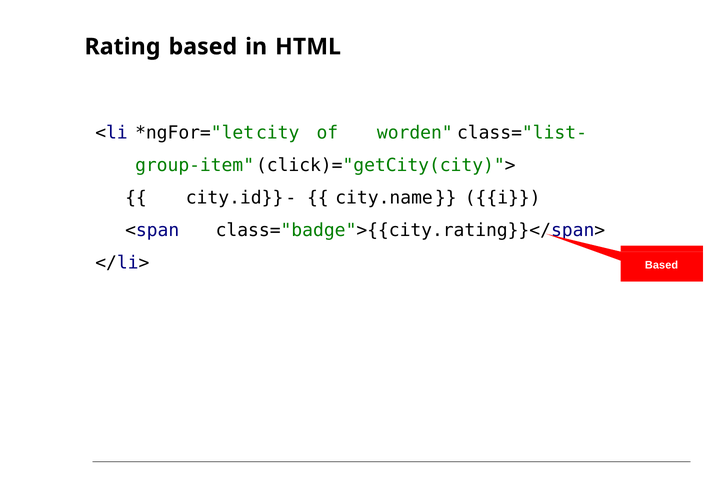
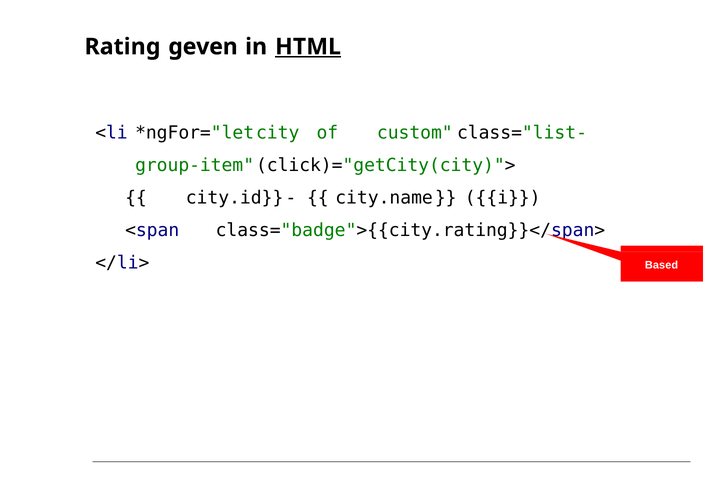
Rating based: based -> geven
HTML underline: none -> present
worden: worden -> custom
